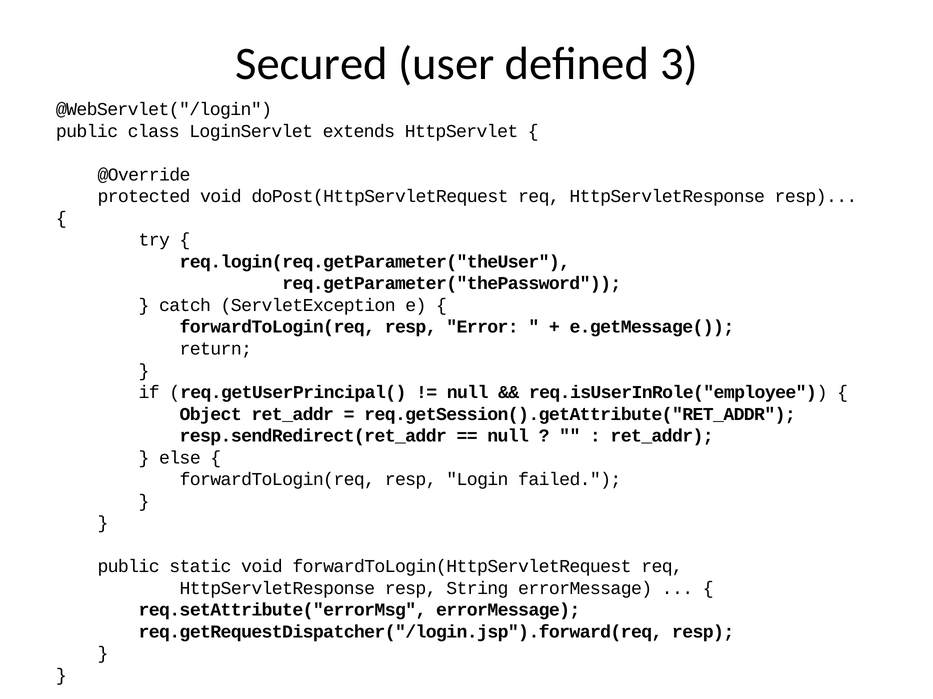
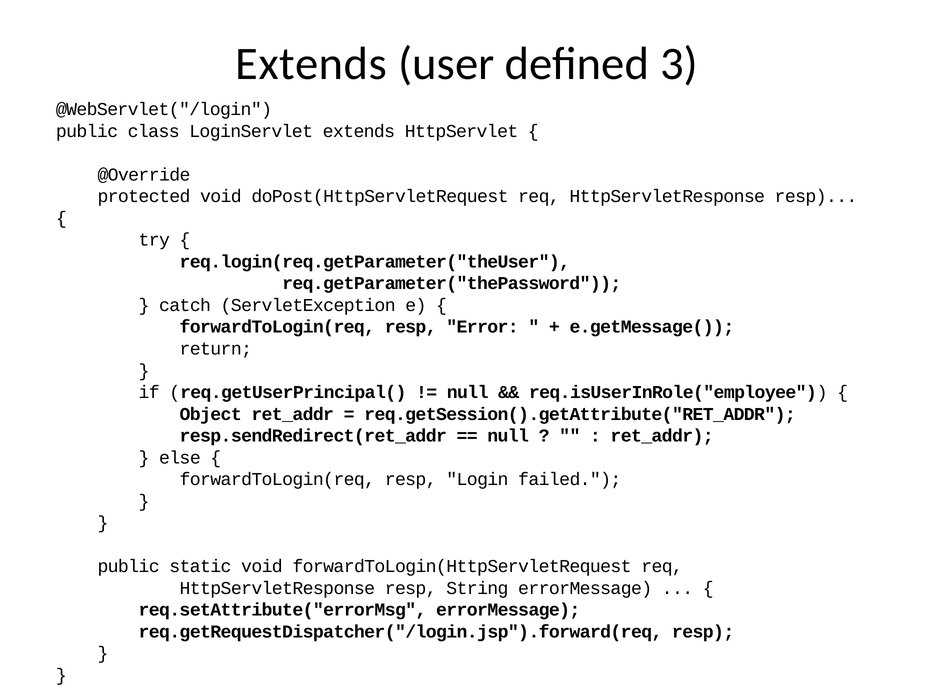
Secured at (311, 64): Secured -> Extends
